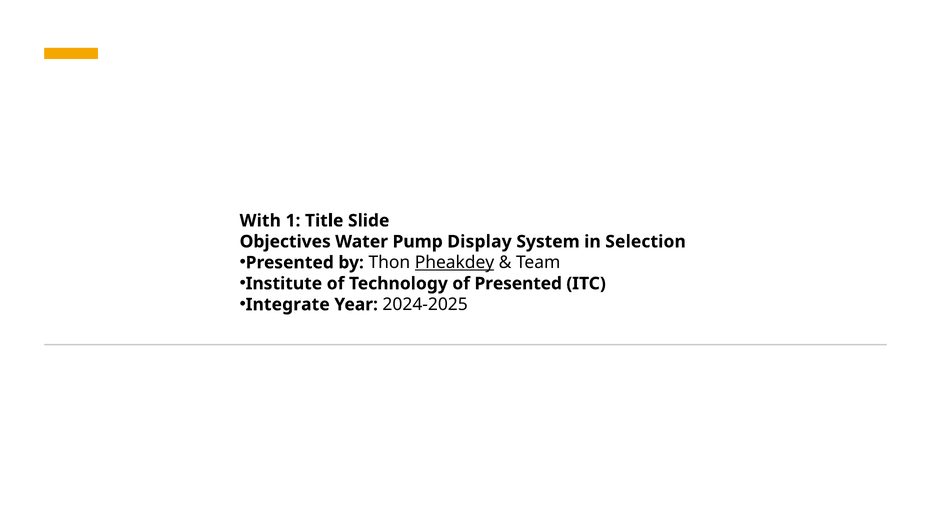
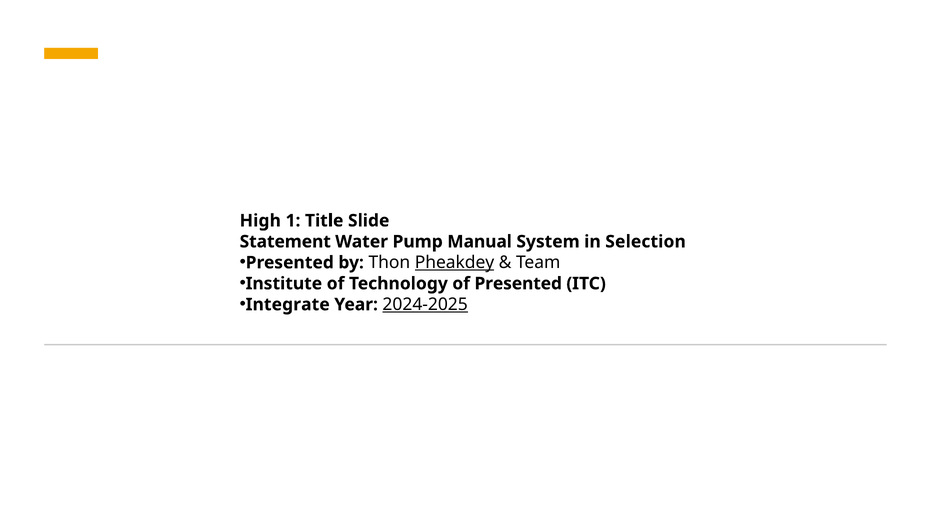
With: With -> High
Objectives: Objectives -> Statement
Display: Display -> Manual
2024-2025 underline: none -> present
